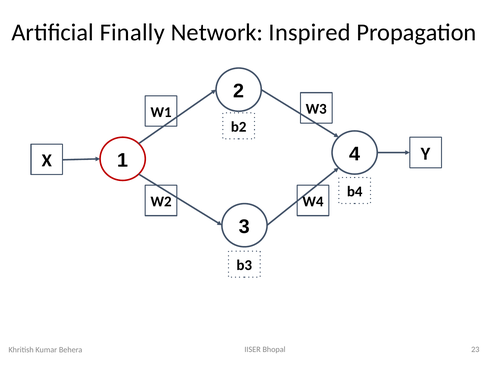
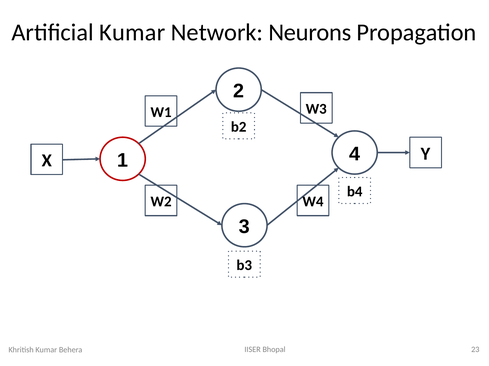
Artificial Finally: Finally -> Kumar
Inspired: Inspired -> Neurons
